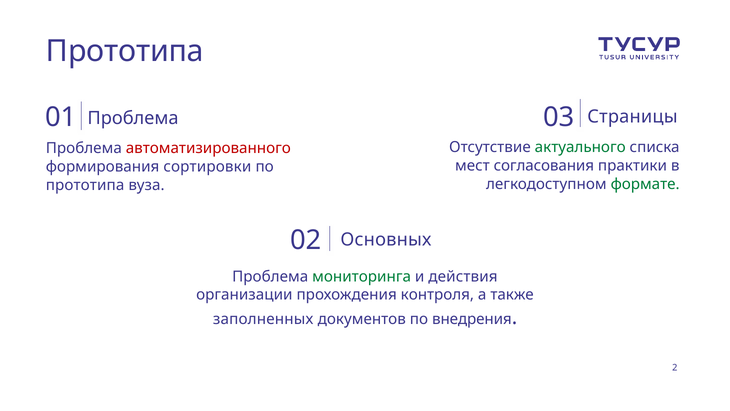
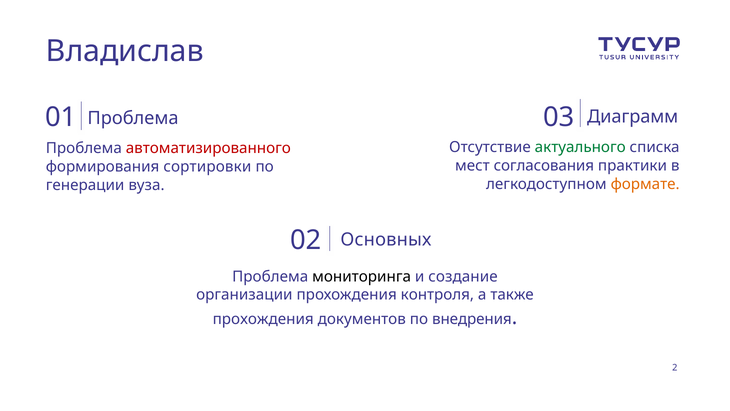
Прототипа at (125, 51): Прототипа -> Владислав
Страницы: Страницы -> Диаграмм
формате colour: green -> orange
прототипа at (85, 185): прототипа -> генерации
мониторинга colour: green -> black
действия: действия -> создание
заполненных at (263, 319): заполненных -> прохождения
